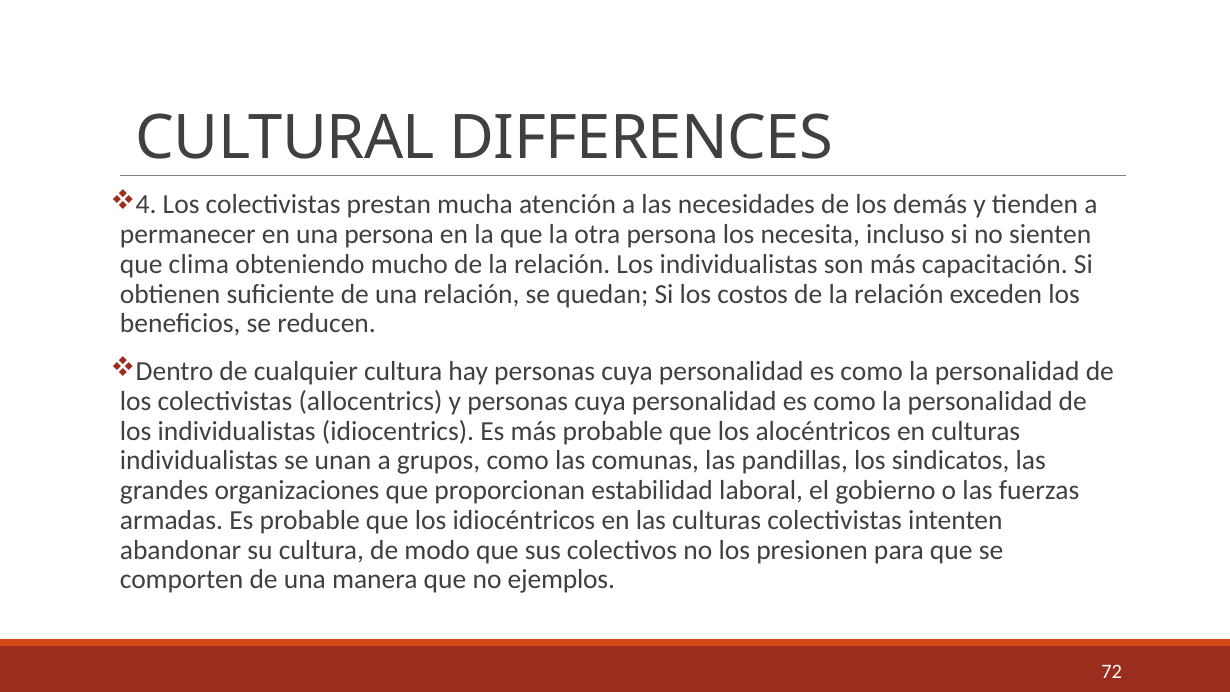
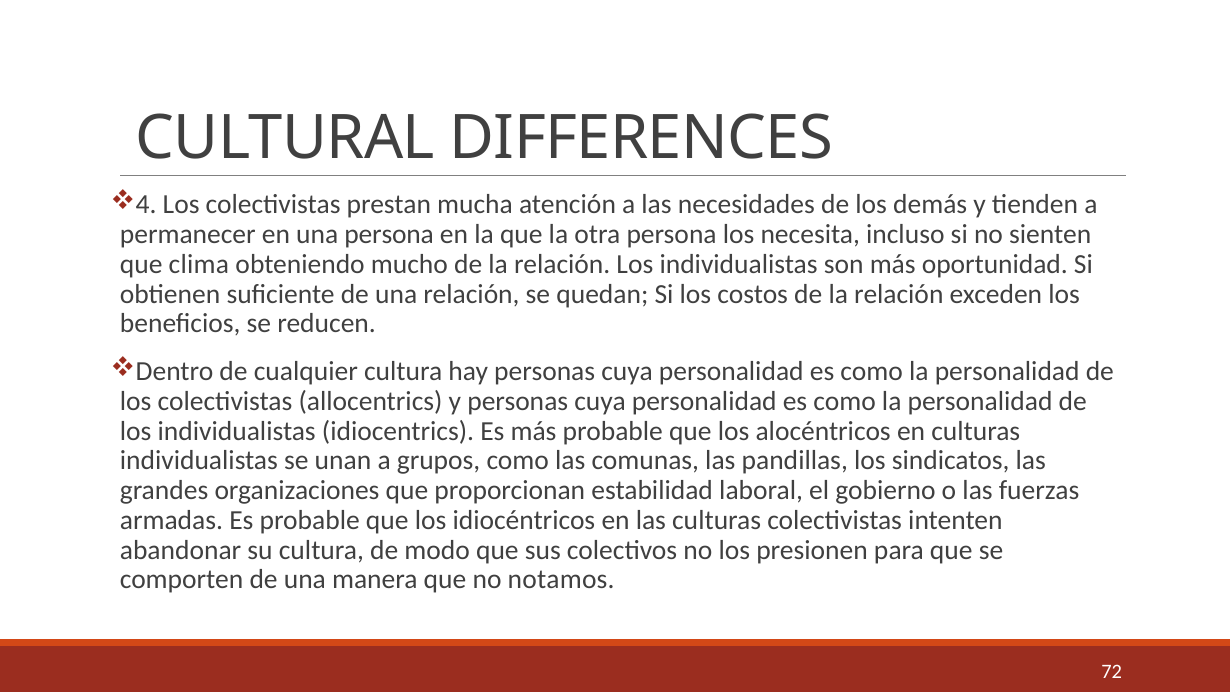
capacitación: capacitación -> oportunidad
ejemplos: ejemplos -> notamos
